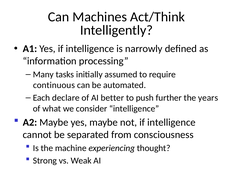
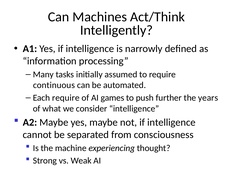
Each declare: declare -> require
better: better -> games
